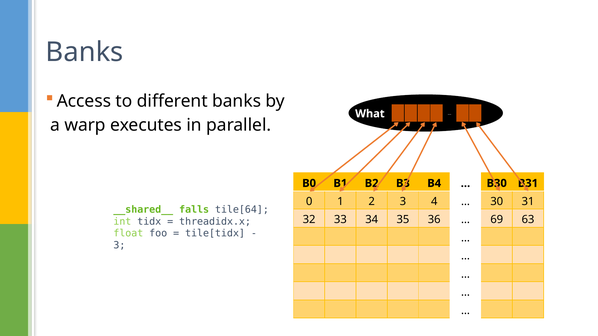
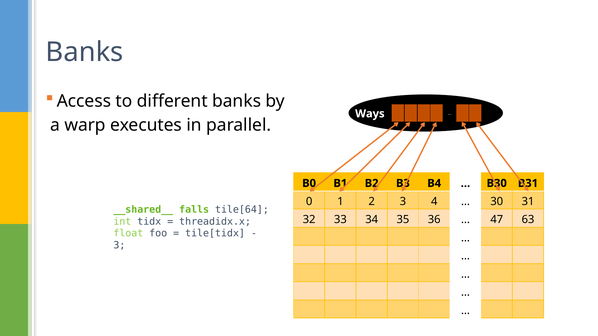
What: What -> Ways
69: 69 -> 47
